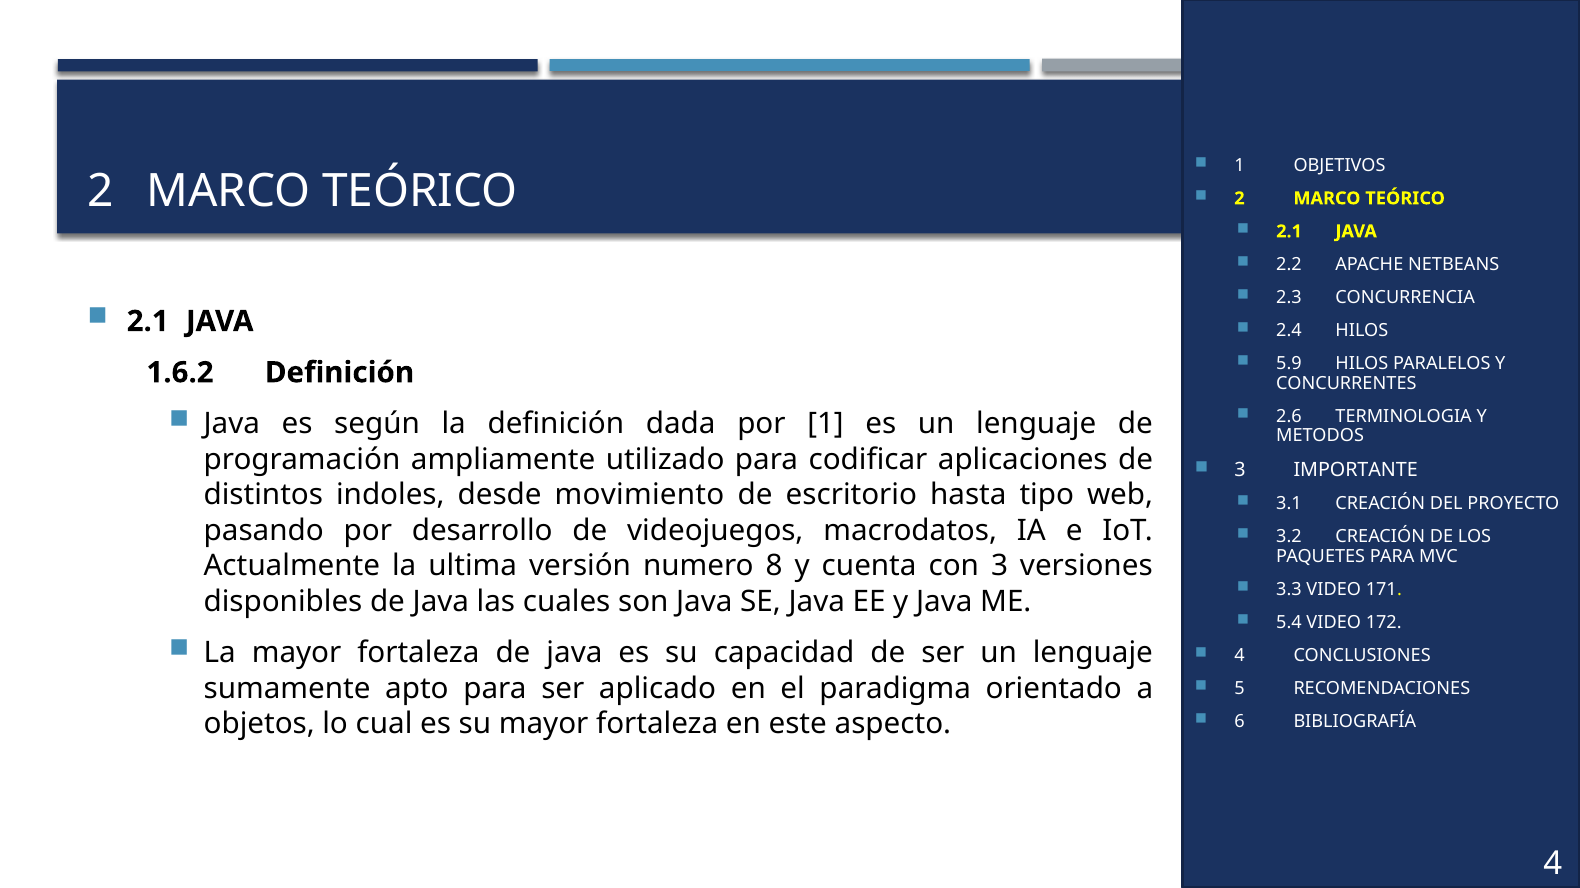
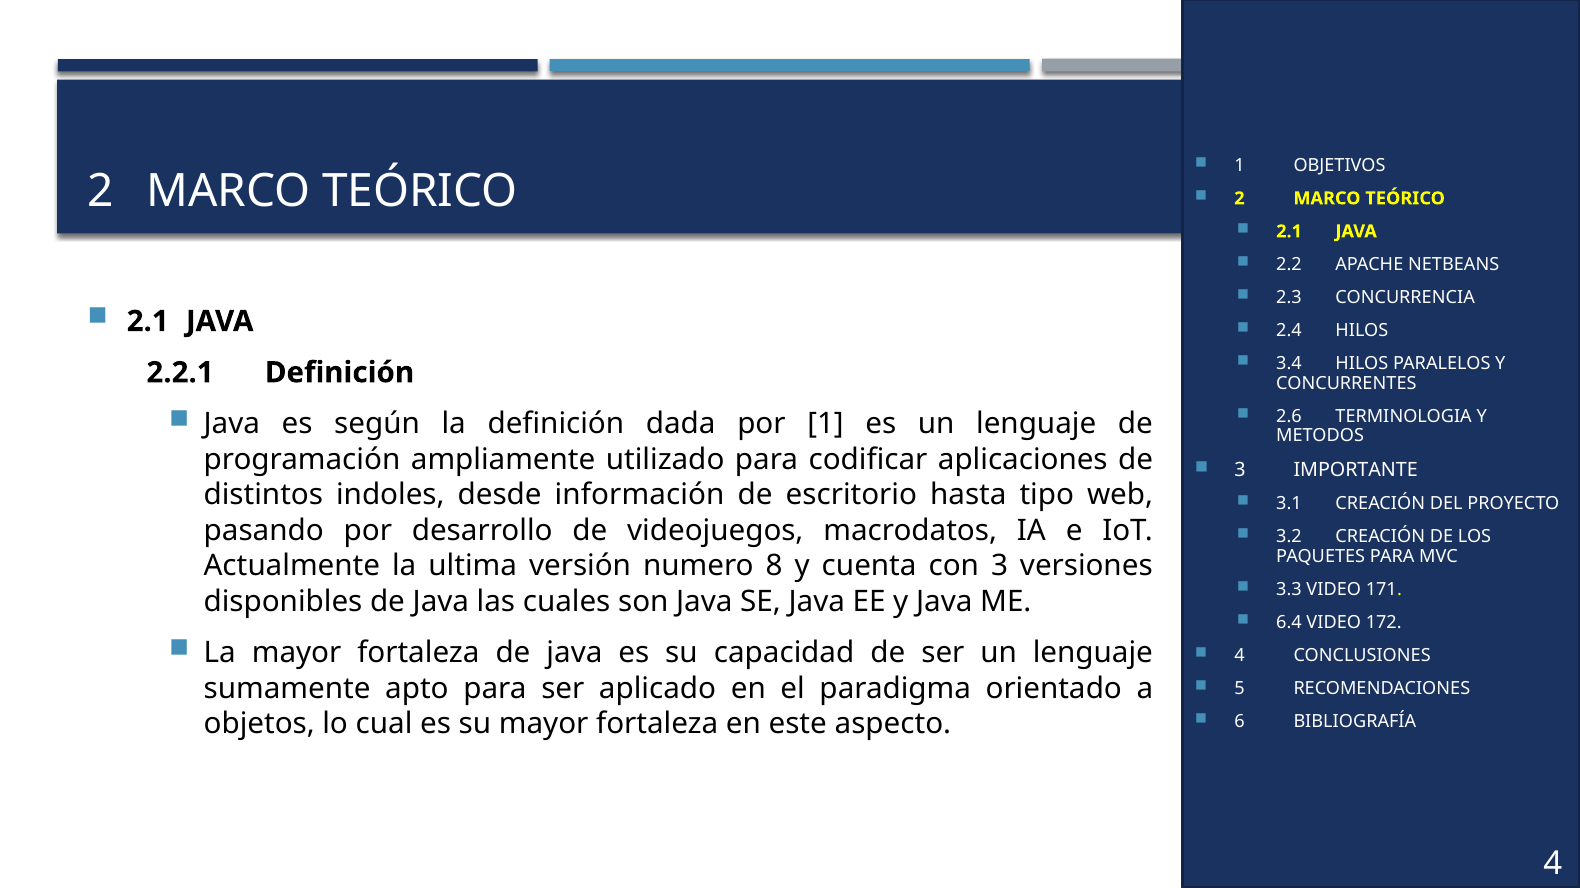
5.9: 5.9 -> 3.4
1.6.2: 1.6.2 -> 2.2.1
movimiento: movimiento -> información
5.4: 5.4 -> 6.4
